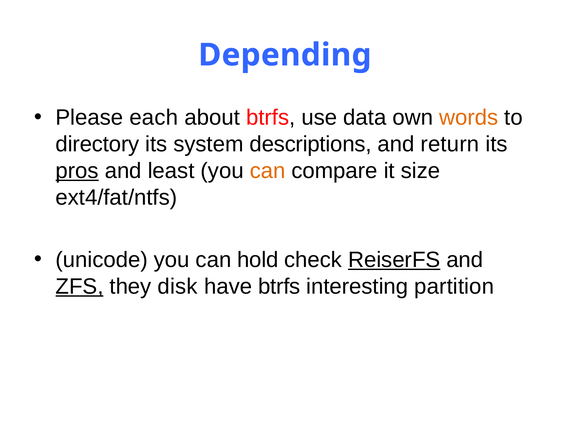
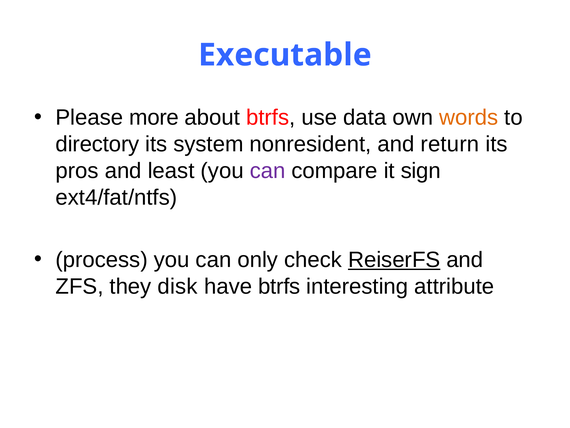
Depending: Depending -> Executable
each: each -> more
descriptions: descriptions -> nonresident
pros underline: present -> none
can at (268, 171) colour: orange -> purple
size: size -> sign
unicode: unicode -> process
hold: hold -> only
ZFS underline: present -> none
partition: partition -> attribute
